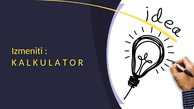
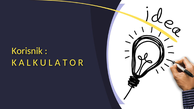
Izmeniti: Izmeniti -> Korisnik
